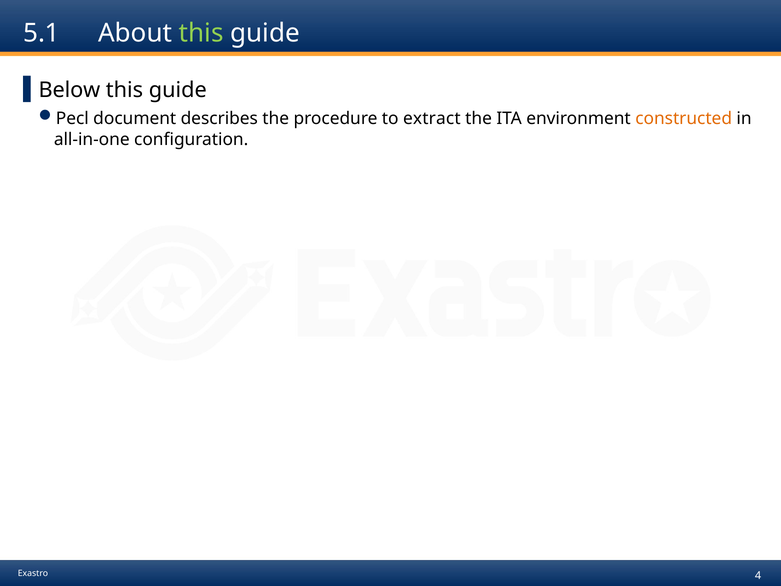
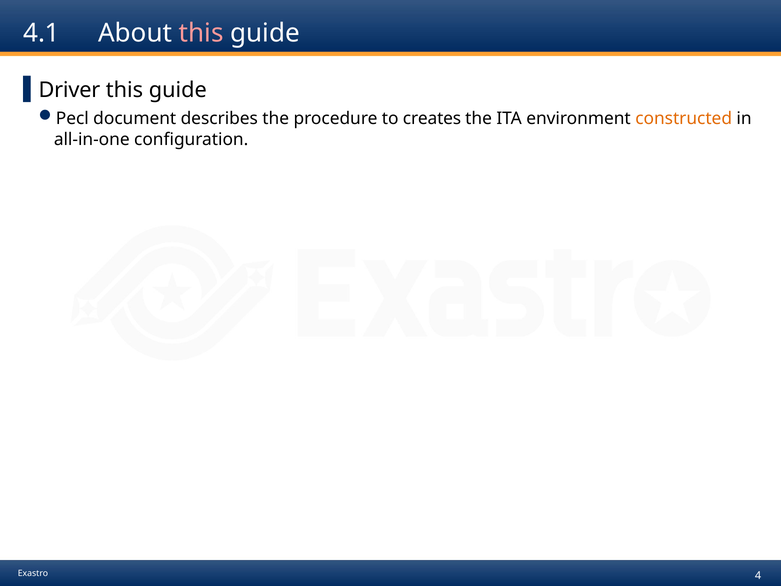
5.1: 5.1 -> 4.1
this at (201, 33) colour: light green -> pink
Below: Below -> Driver
extract: extract -> creates
